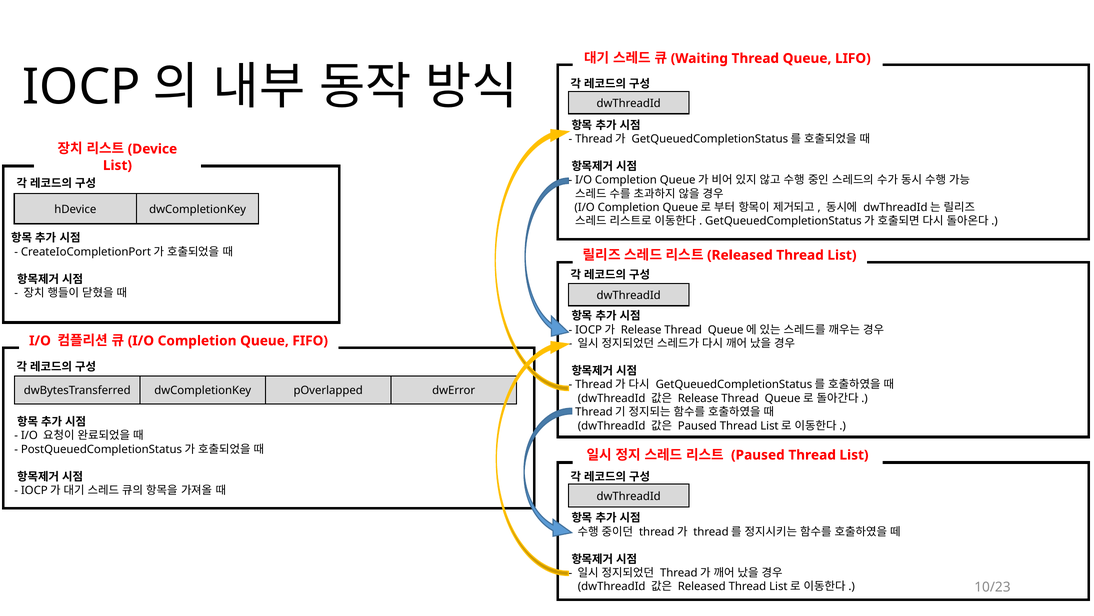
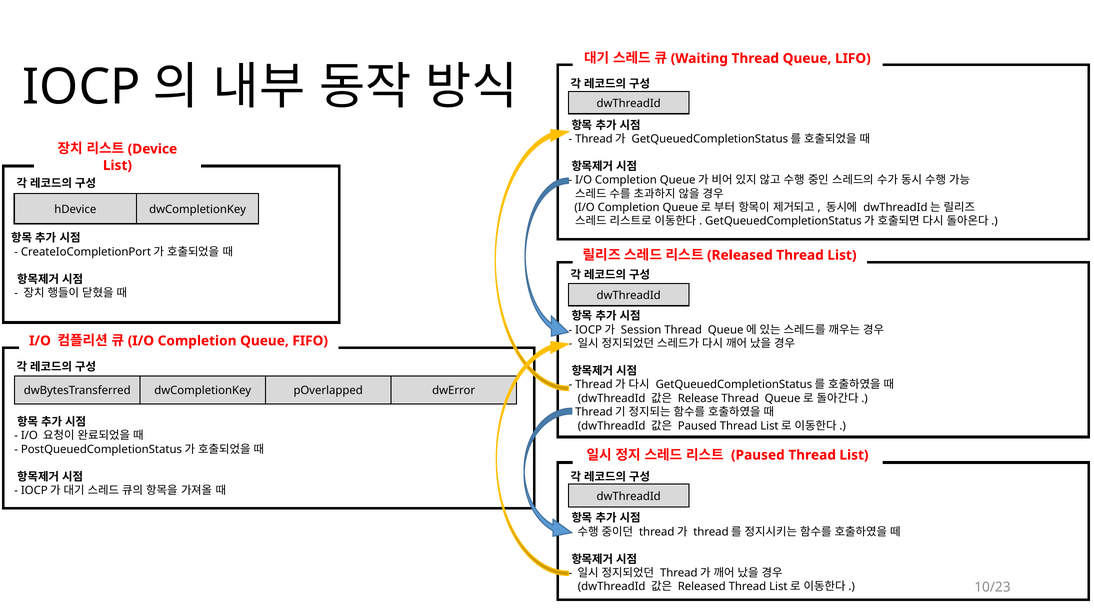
Release at (641, 330): Release -> Session
